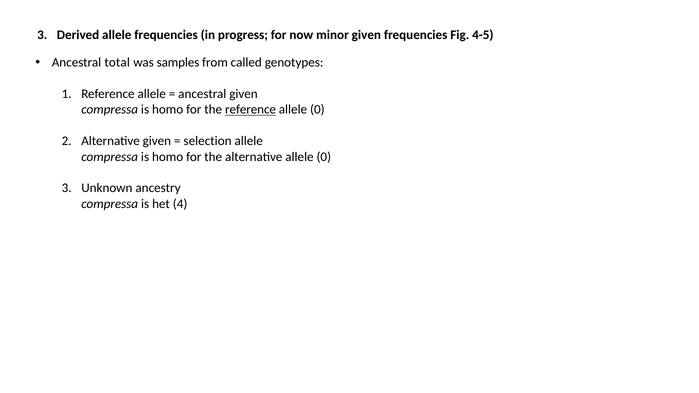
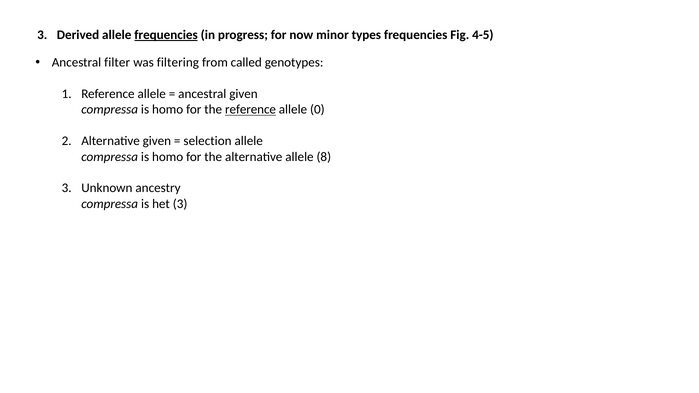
frequencies at (166, 35) underline: none -> present
minor given: given -> types
total: total -> filter
samples: samples -> filtering
alternative allele 0: 0 -> 8
het 4: 4 -> 3
